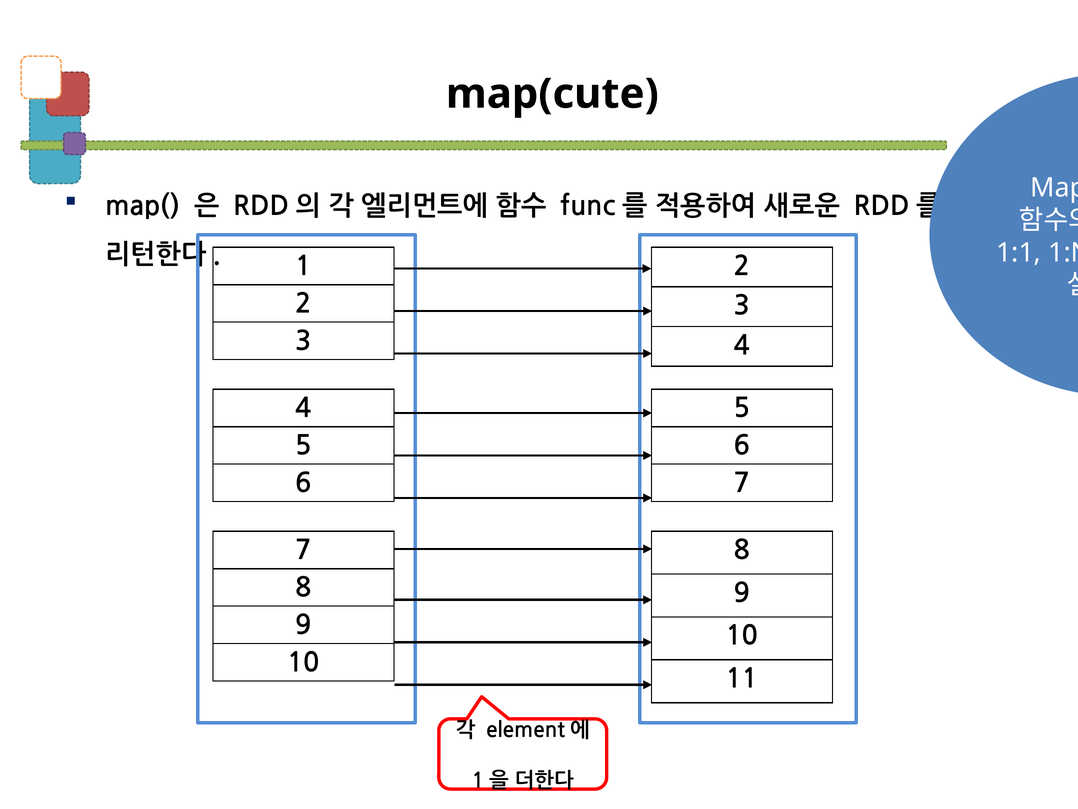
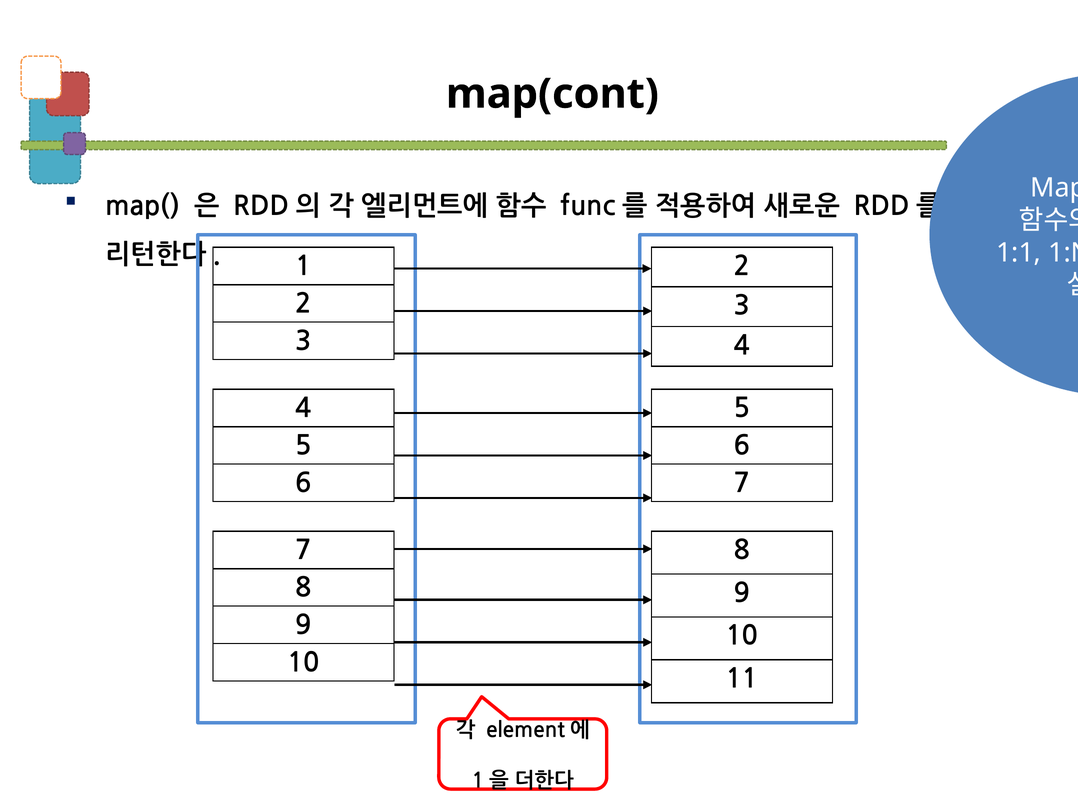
map(cute: map(cute -> map(cont
